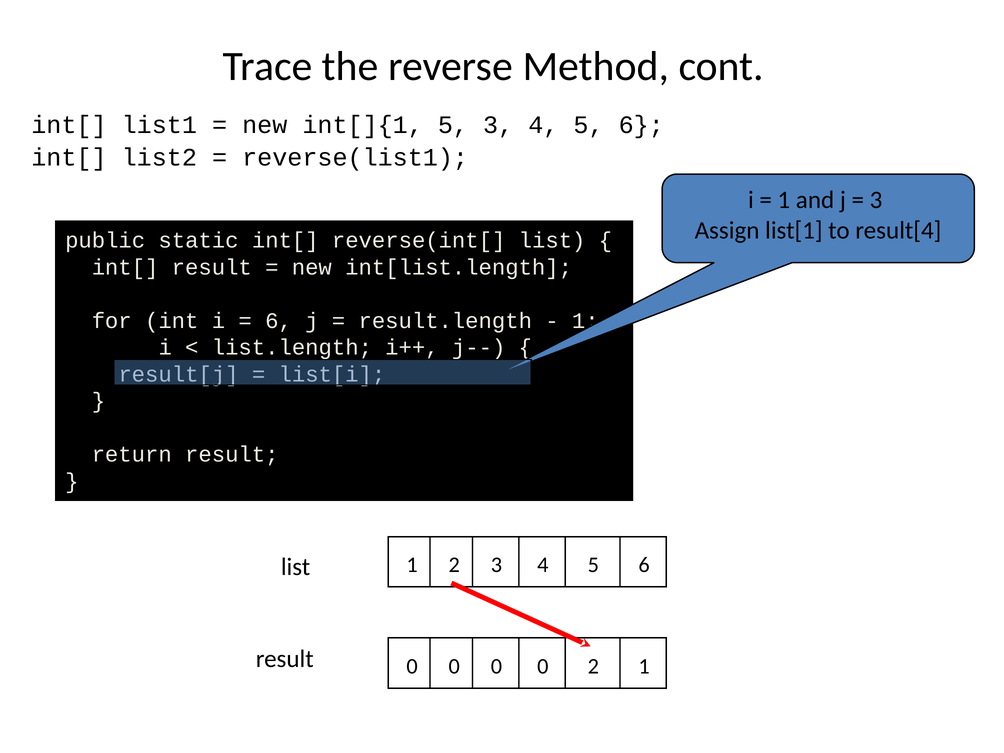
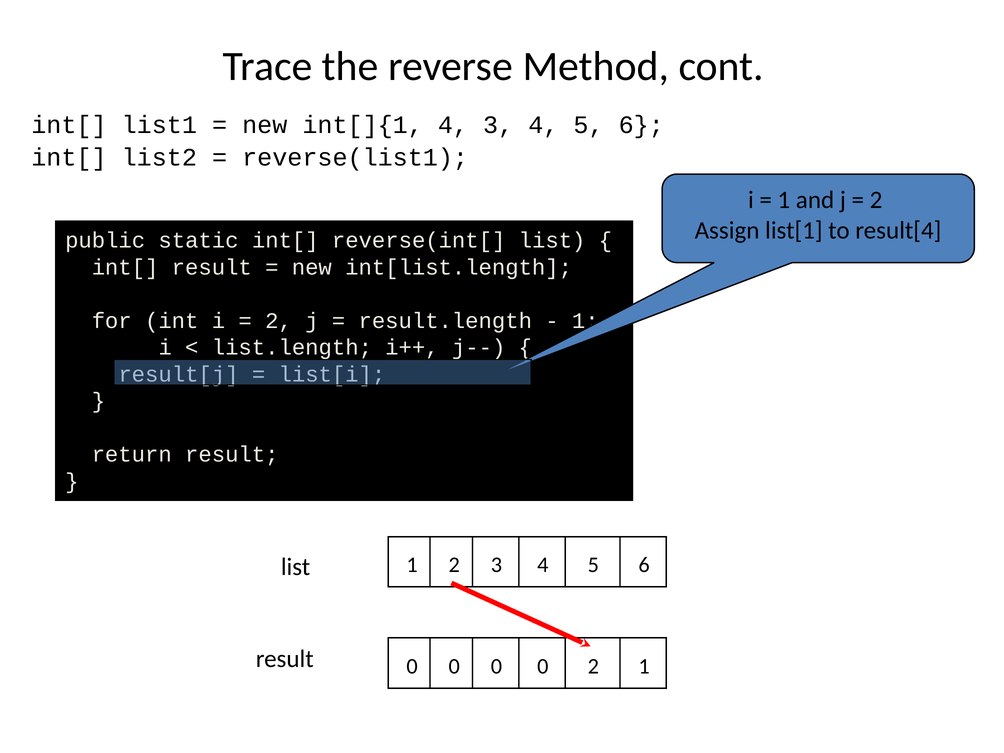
int[]{1 5: 5 -> 4
3 at (876, 200): 3 -> 2
6 at (279, 321): 6 -> 2
